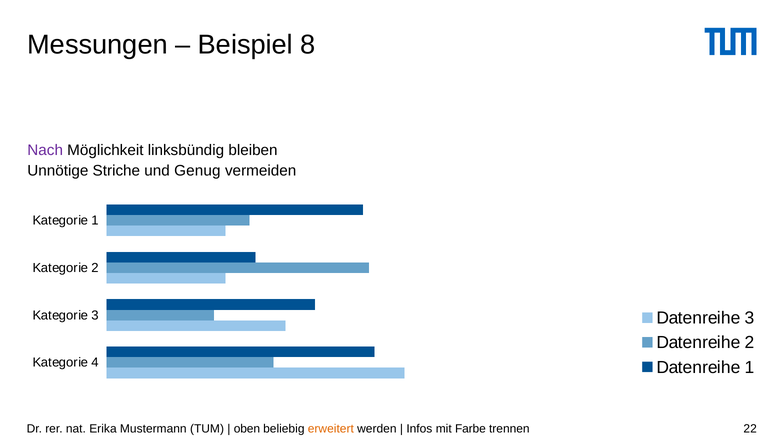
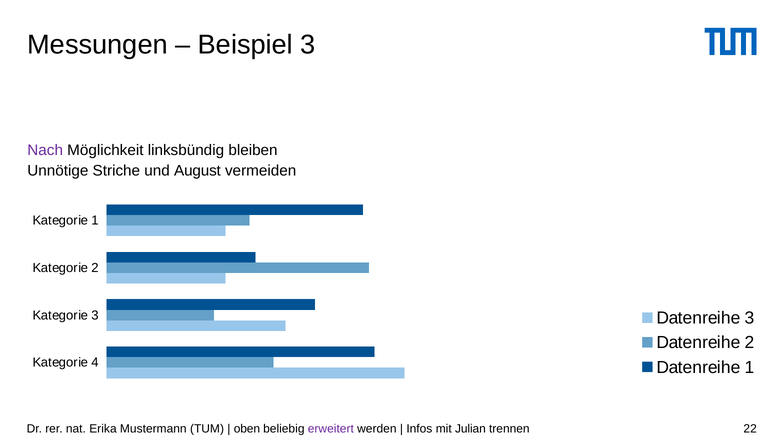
Beispiel 8: 8 -> 3
Genug: Genug -> August
erweitert colour: orange -> purple
Farbe: Farbe -> Julian
